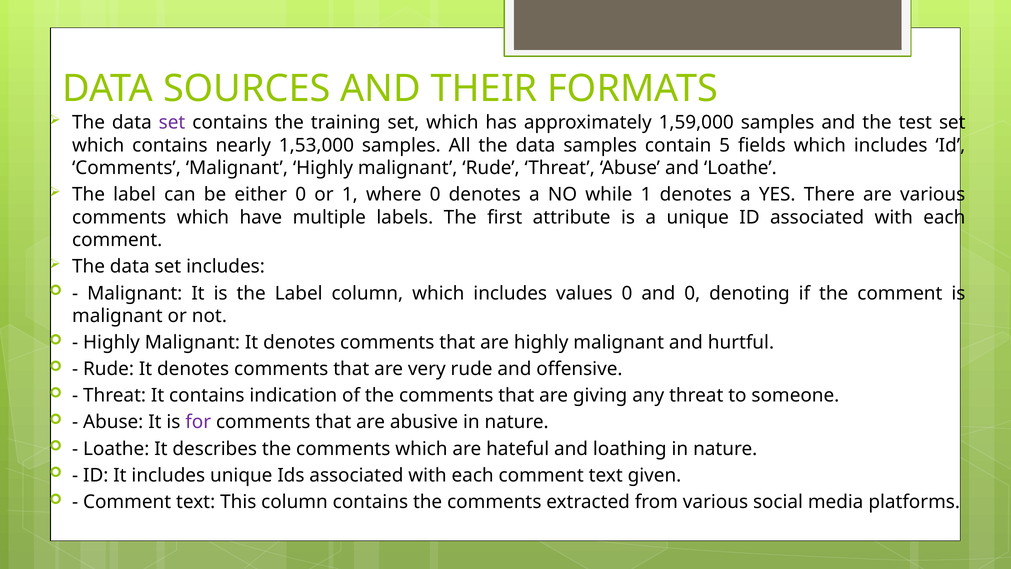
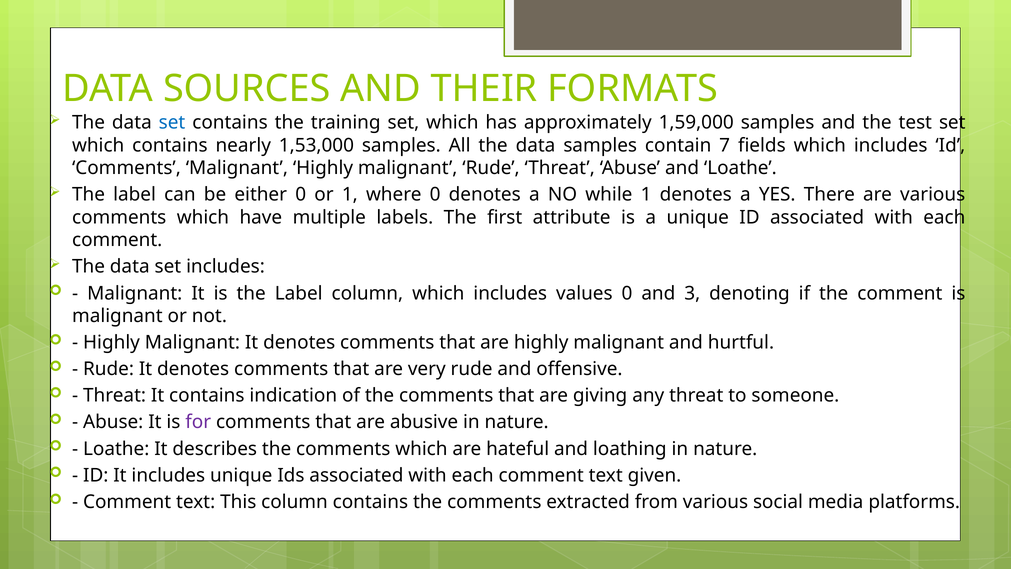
set at (172, 122) colour: purple -> blue
5: 5 -> 7
and 0: 0 -> 3
